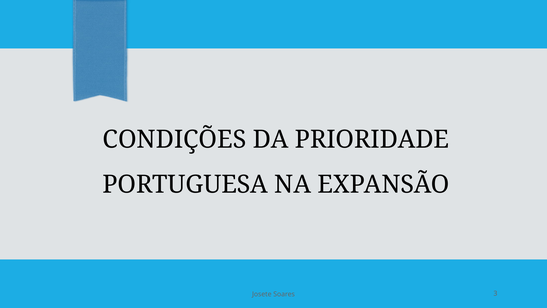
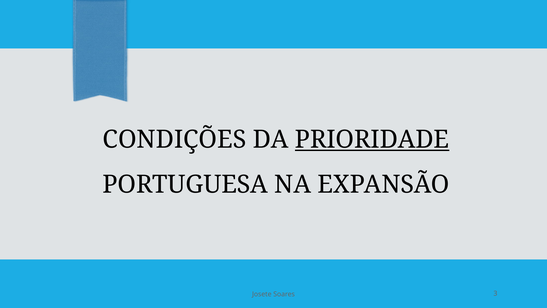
PRIORIDADE underline: none -> present
